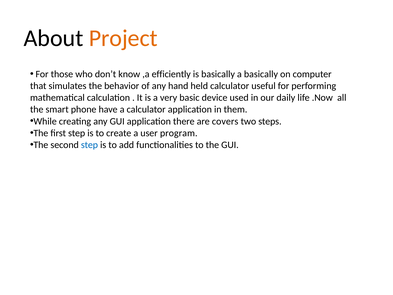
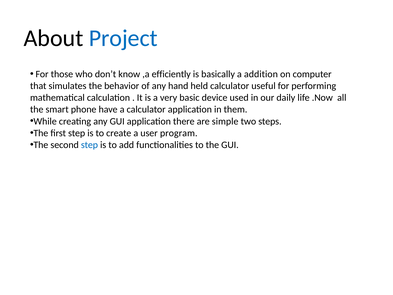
Project colour: orange -> blue
a basically: basically -> addition
covers: covers -> simple
